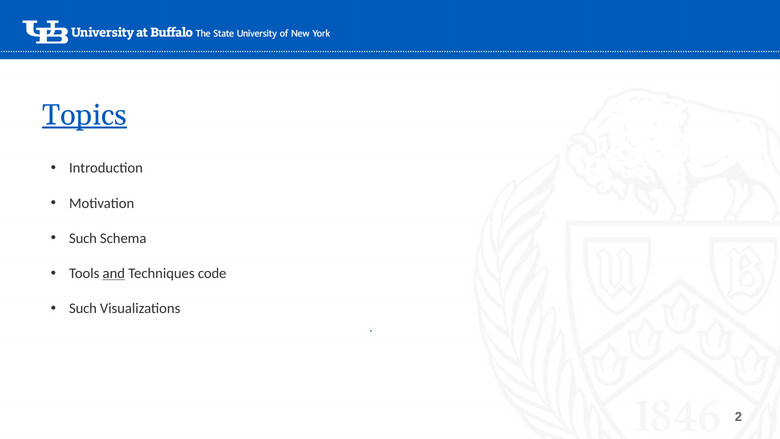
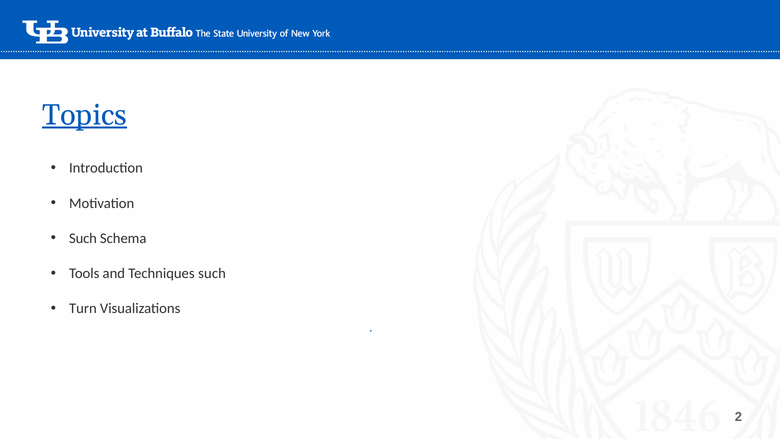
and underline: present -> none
Techniques code: code -> such
Such at (83, 308): Such -> Turn
